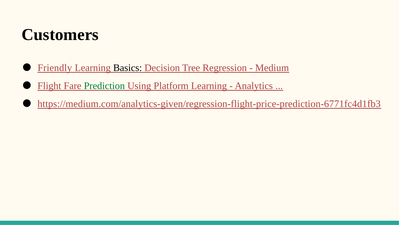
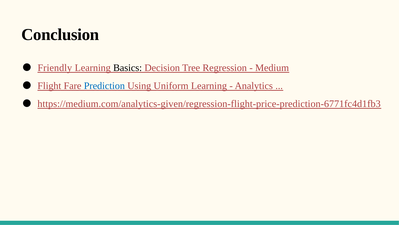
Customers: Customers -> Conclusion
Prediction colour: green -> blue
Platform: Platform -> Uniform
